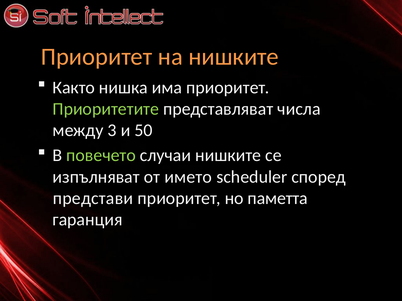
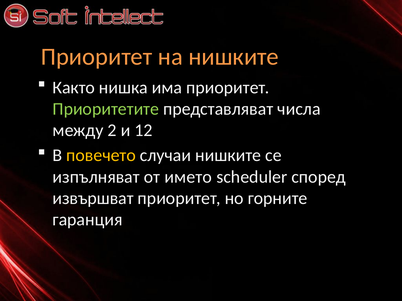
3: 3 -> 2
50: 50 -> 12
повечето colour: light green -> yellow
представи: представи -> извършват
паметта: паметта -> горните
